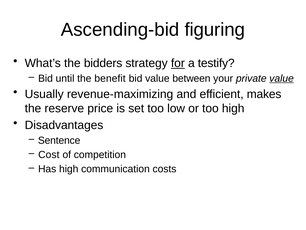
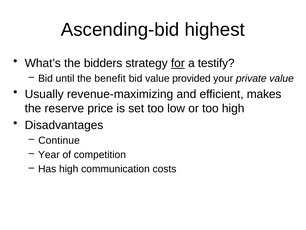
figuring: figuring -> highest
between: between -> provided
value at (282, 78) underline: present -> none
Sentence: Sentence -> Continue
Cost: Cost -> Year
